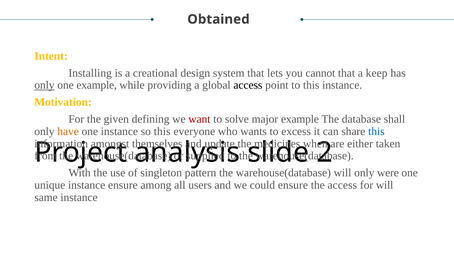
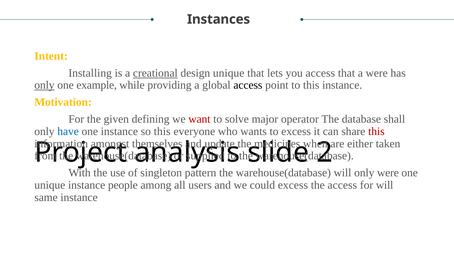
Obtained: Obtained -> Instances
creational underline: none -> present
design system: system -> unique
you cannot: cannot -> access
a keep: keep -> were
major example: example -> operator
have colour: orange -> blue
this at (376, 132) colour: blue -> red
instance ensure: ensure -> people
could ensure: ensure -> excess
